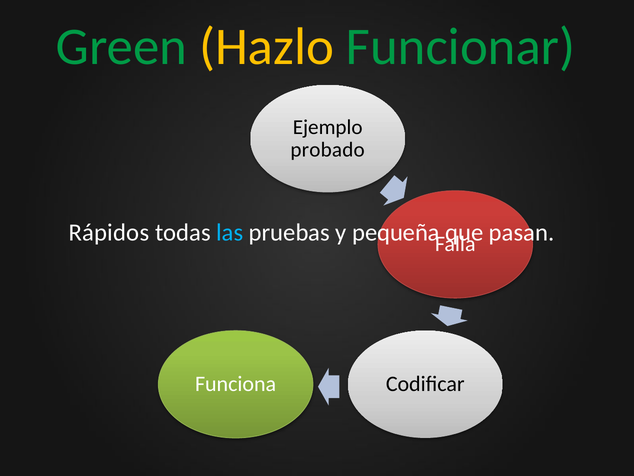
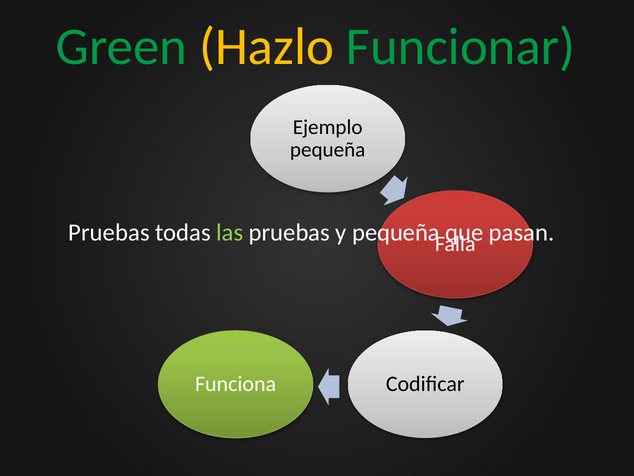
probado at (328, 150): probado -> pequeña
Rápidos at (109, 232): Rápidos -> Pruebas
las colour: light blue -> light green
